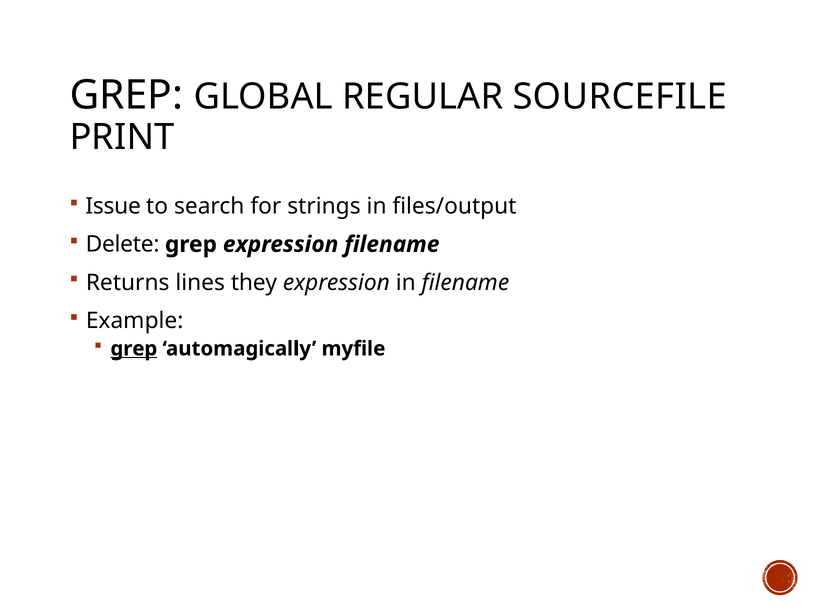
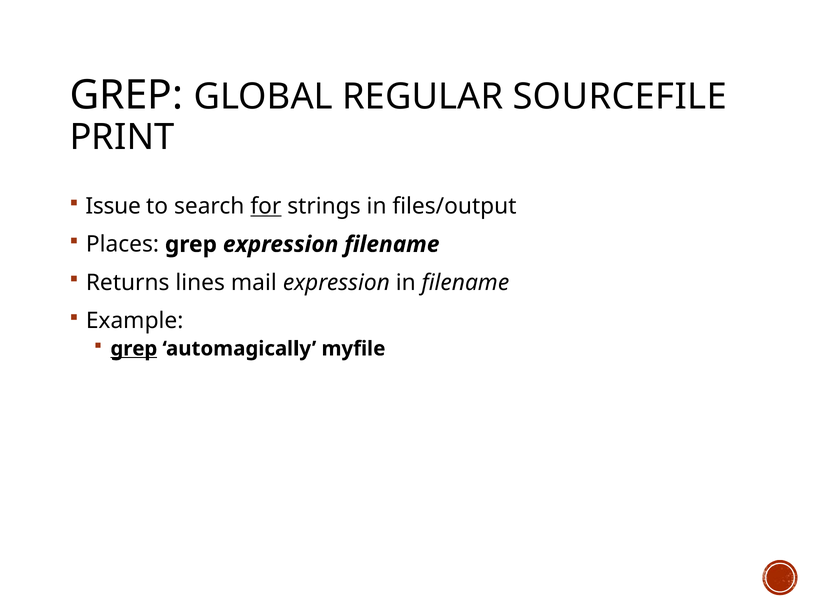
for underline: none -> present
Delete: Delete -> Places
they: they -> mail
